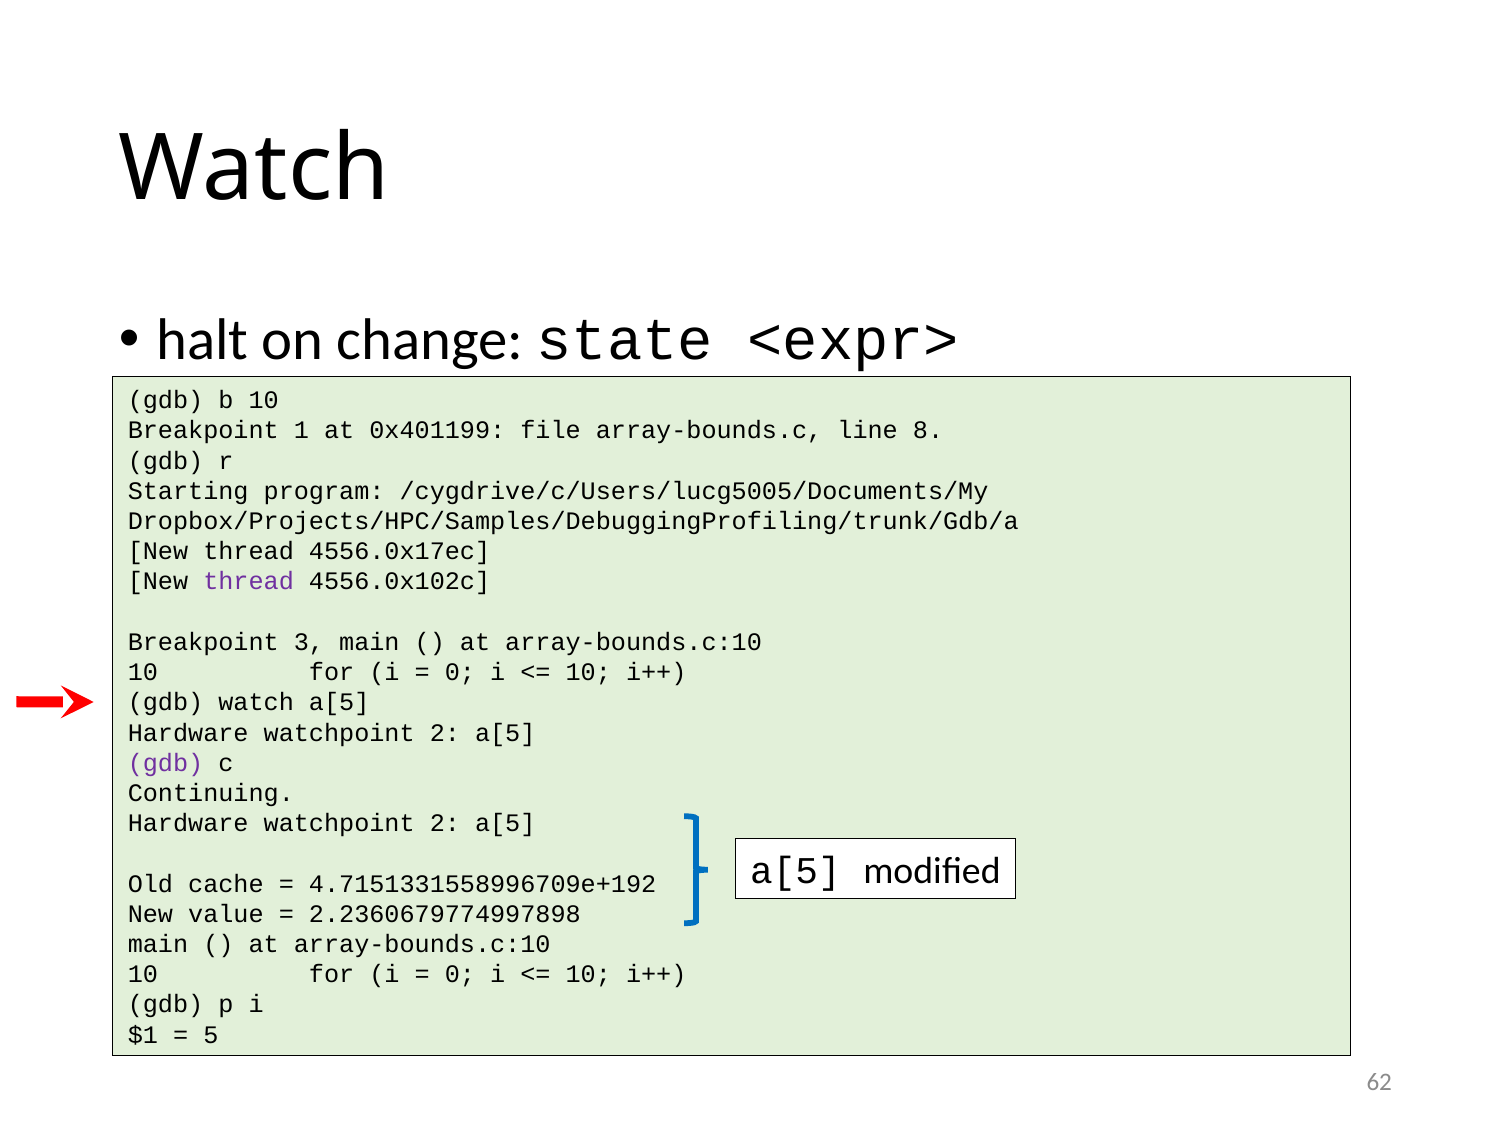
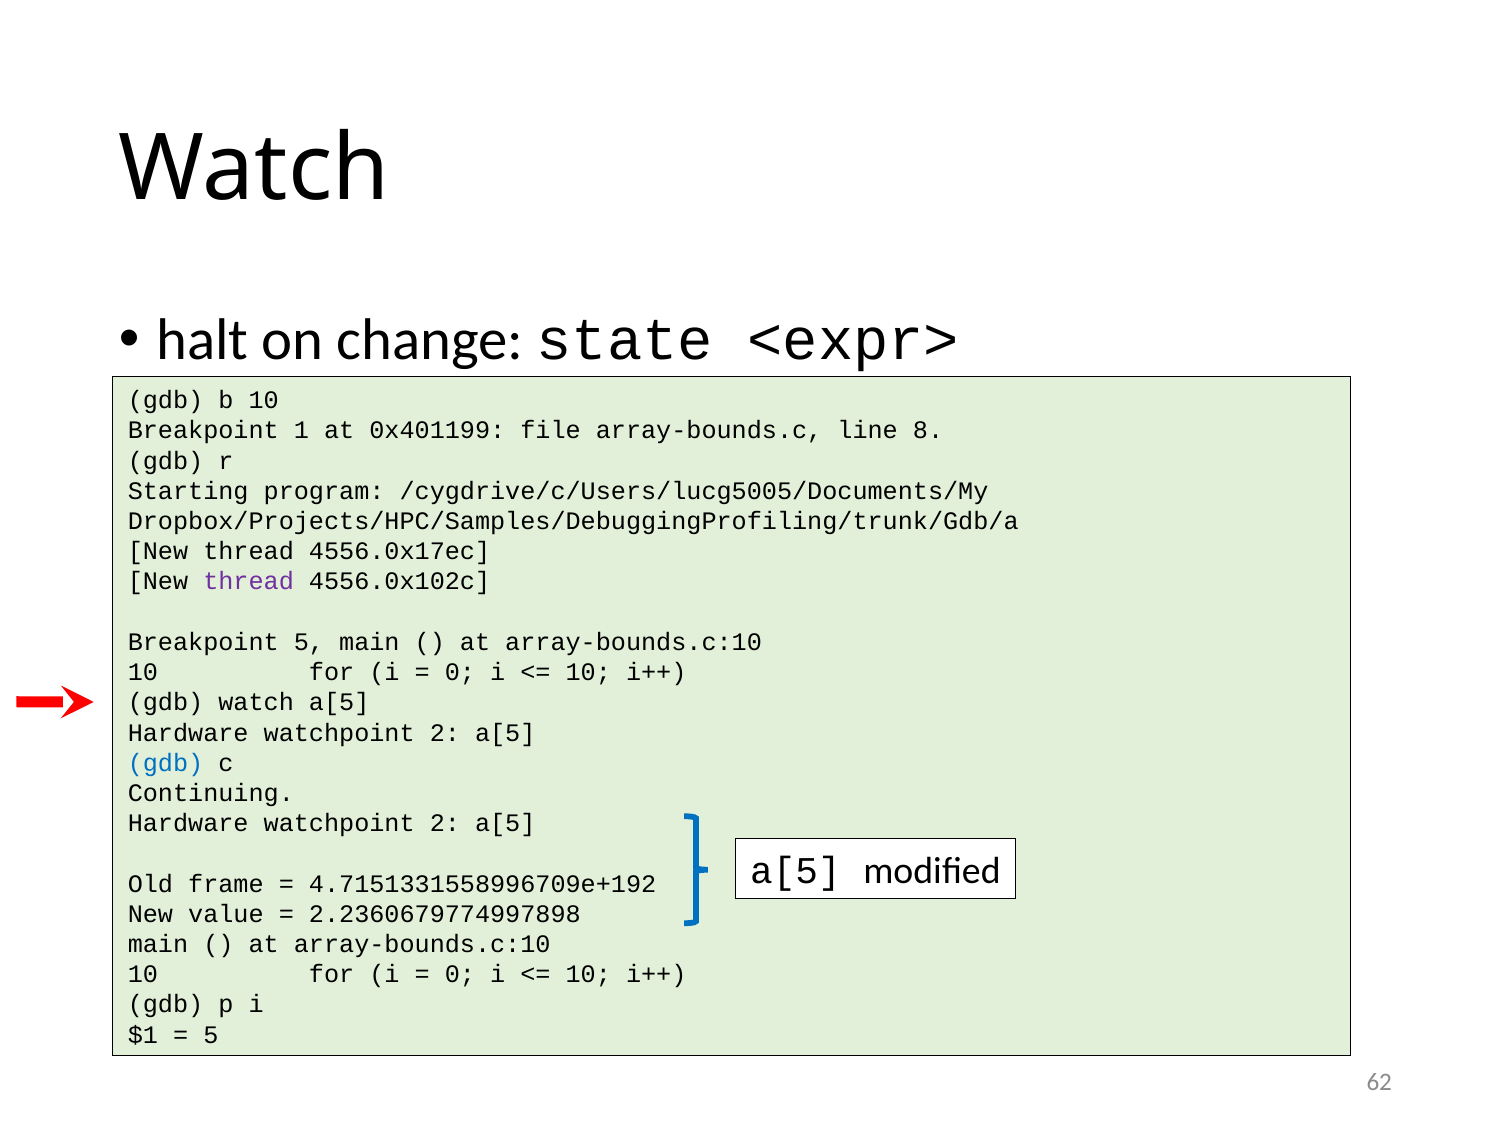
Breakpoint 3: 3 -> 5
gdb at (166, 763) colour: purple -> blue
cache: cache -> frame
